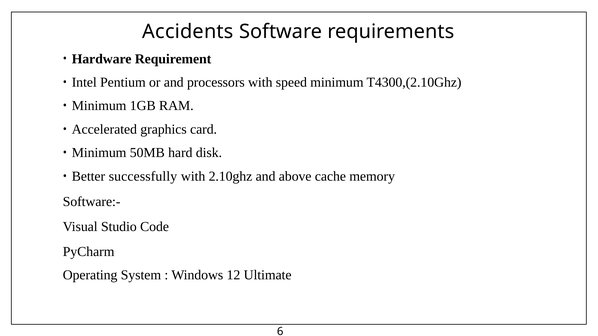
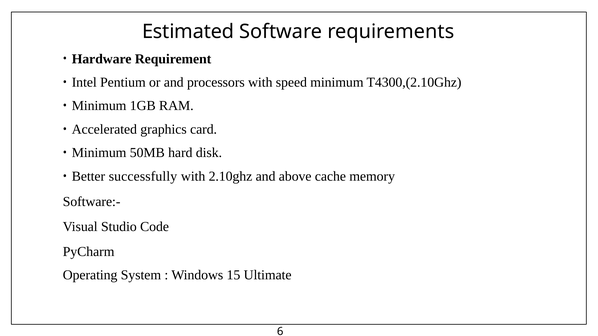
Accidents: Accidents -> Estimated
12: 12 -> 15
